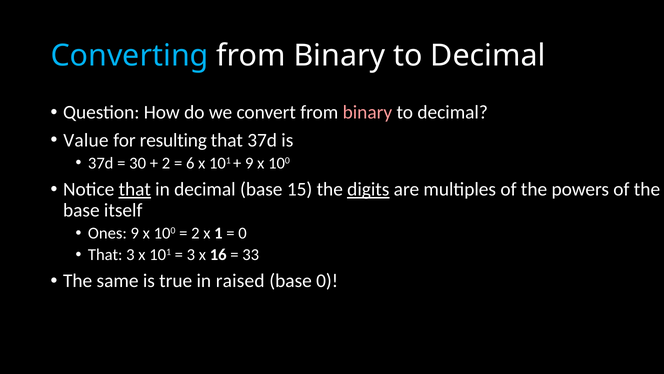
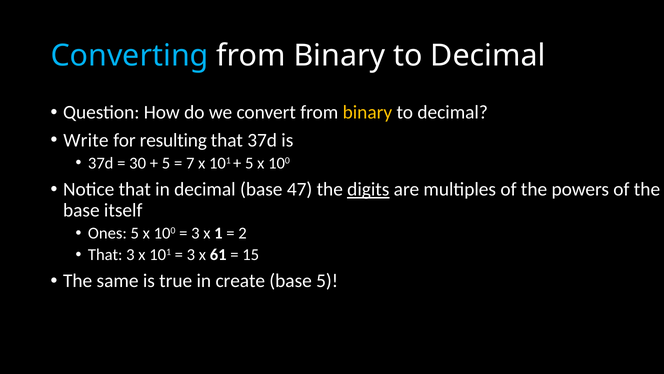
binary at (367, 112) colour: pink -> yellow
Value: Value -> Write
2 at (166, 163): 2 -> 5
6: 6 -> 7
9 at (249, 163): 9 -> 5
that at (135, 189) underline: present -> none
15: 15 -> 47
Ones 9: 9 -> 5
2 at (195, 233): 2 -> 3
0 at (243, 233): 0 -> 2
16: 16 -> 61
33: 33 -> 15
raised: raised -> create
base 0: 0 -> 5
